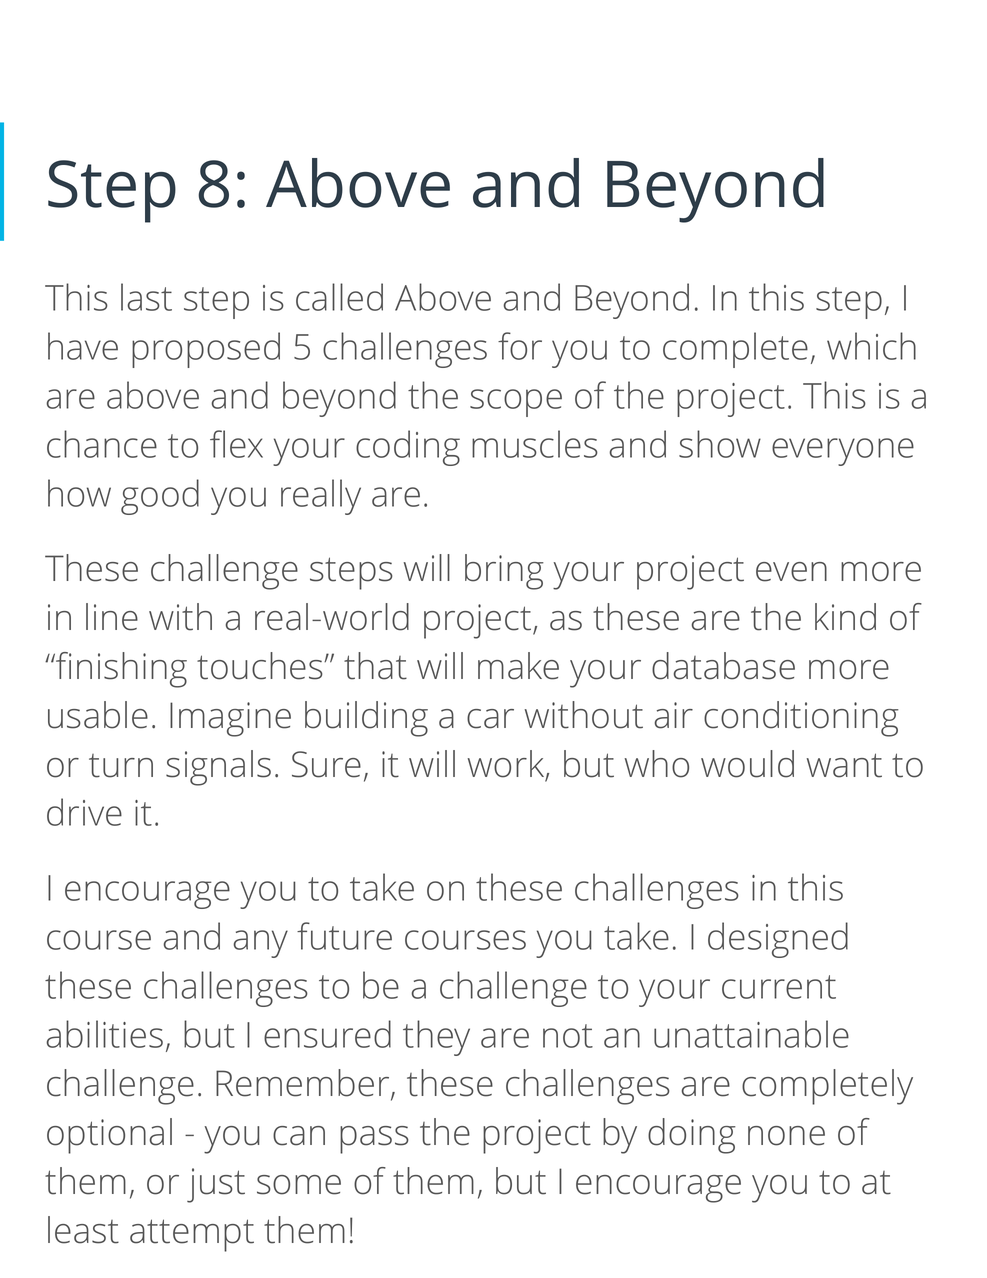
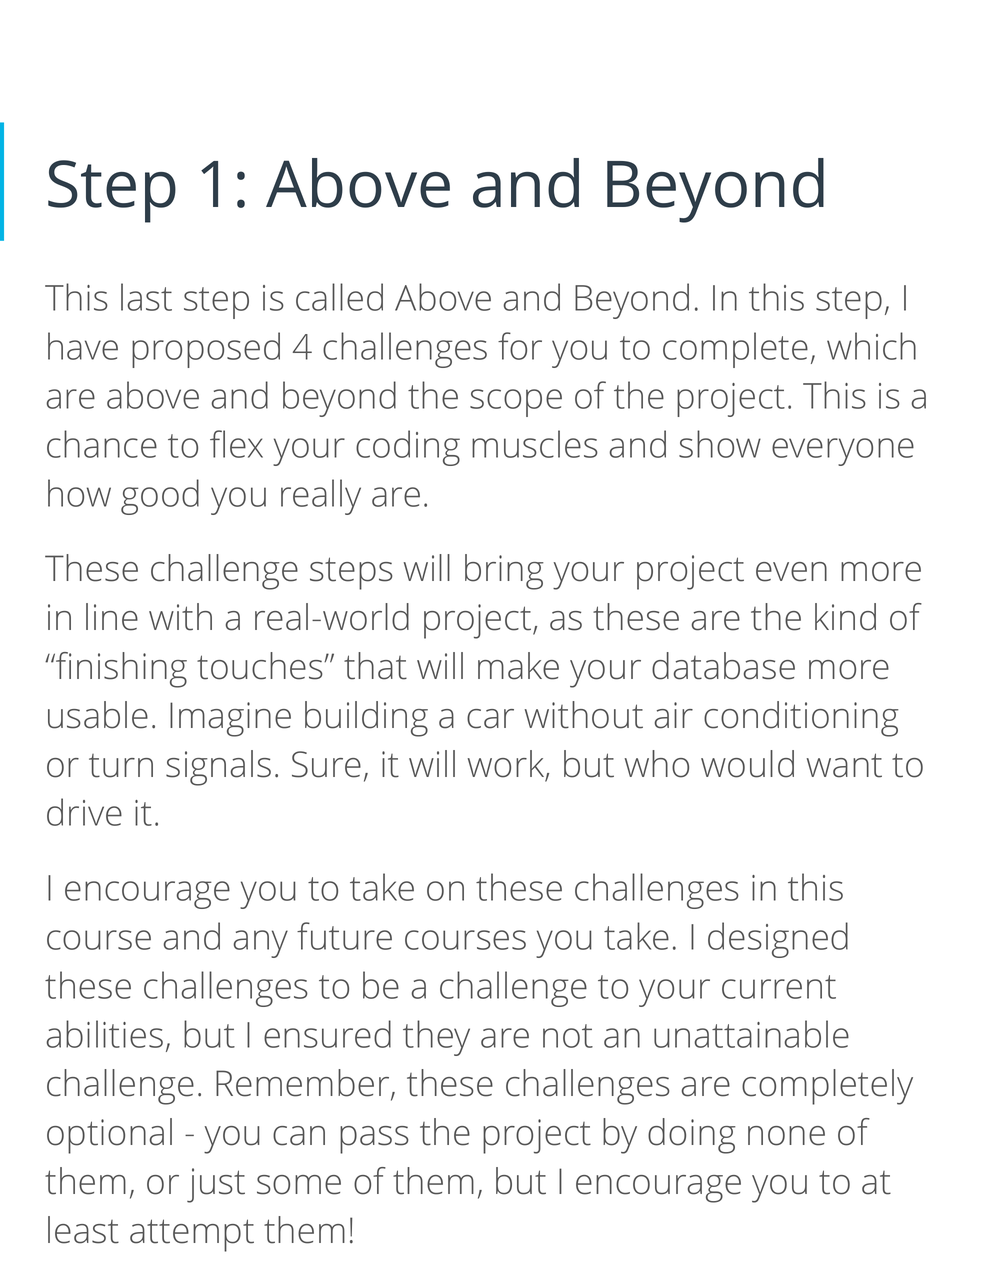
8: 8 -> 1
5: 5 -> 4
